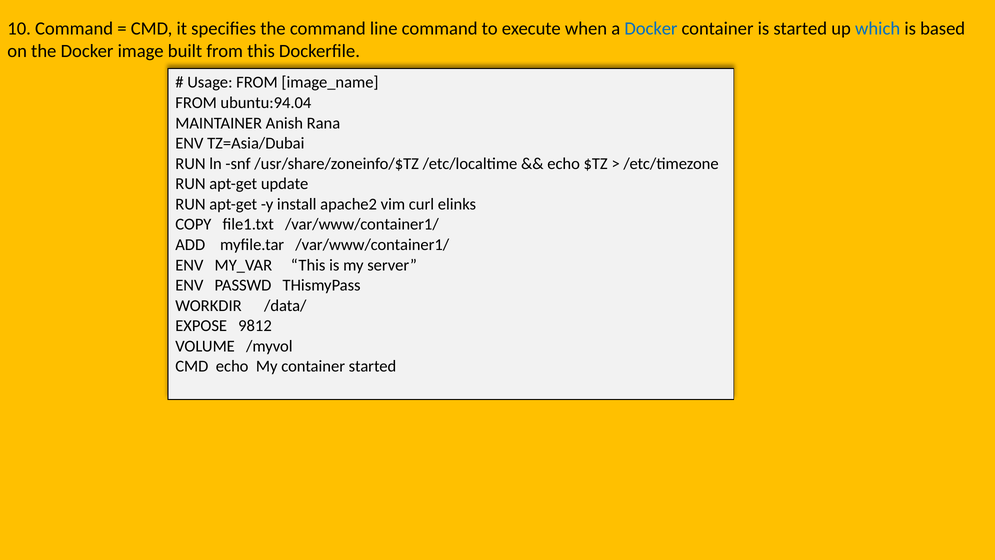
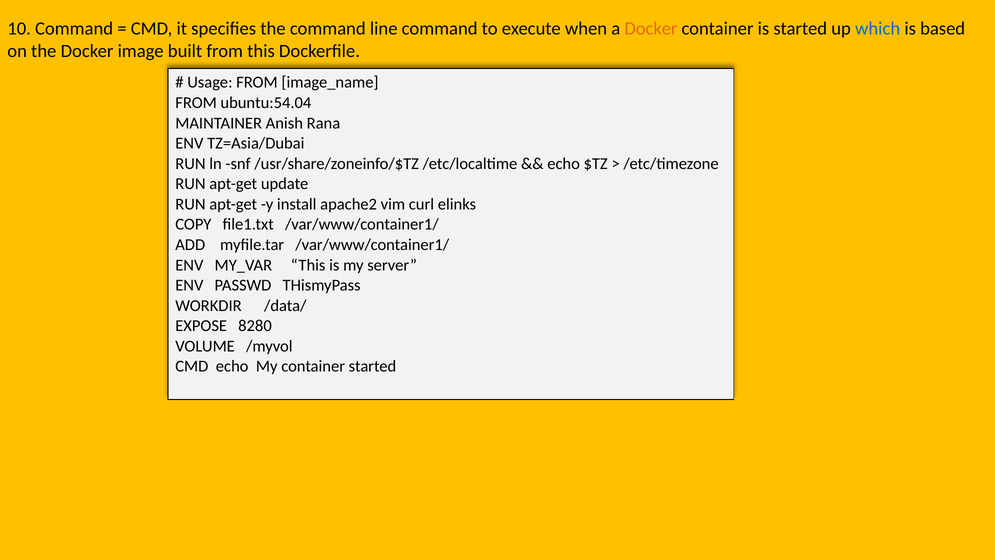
Docker at (651, 29) colour: blue -> orange
ubuntu:94.04: ubuntu:94.04 -> ubuntu:54.04
9812: 9812 -> 8280
